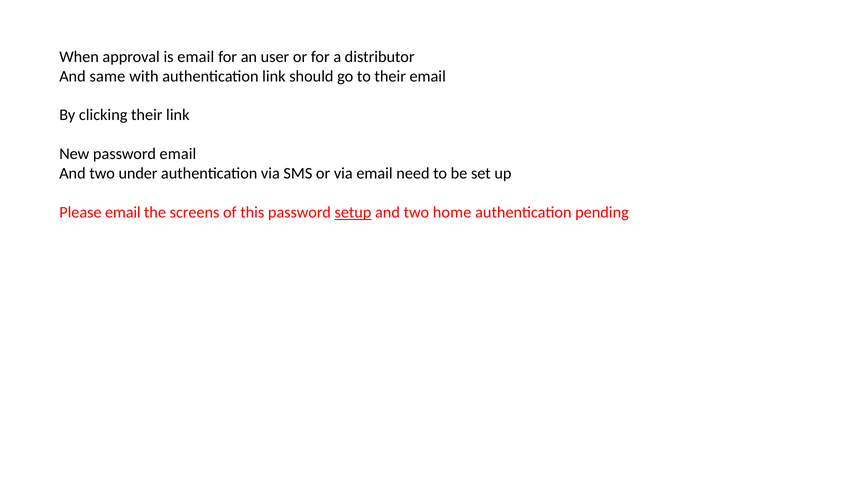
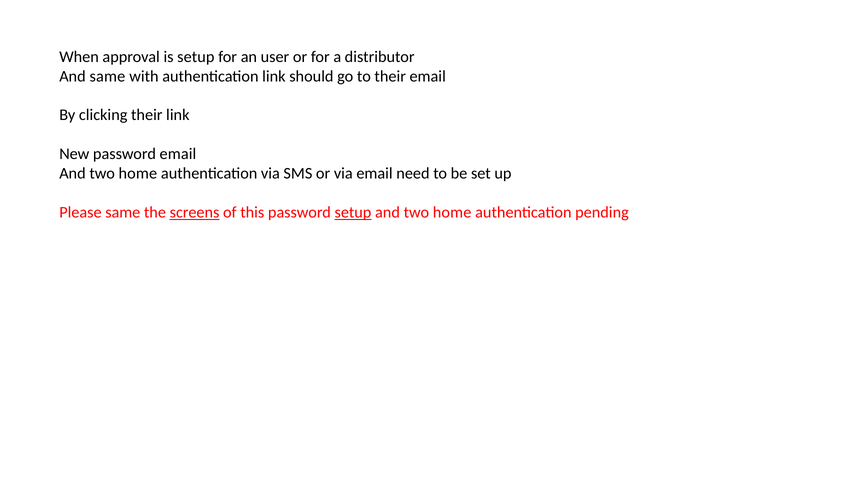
is email: email -> setup
under at (138, 174): under -> home
Please email: email -> same
screens underline: none -> present
